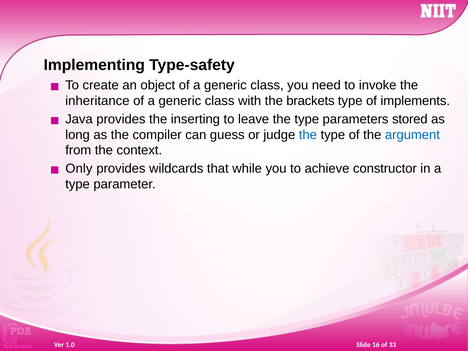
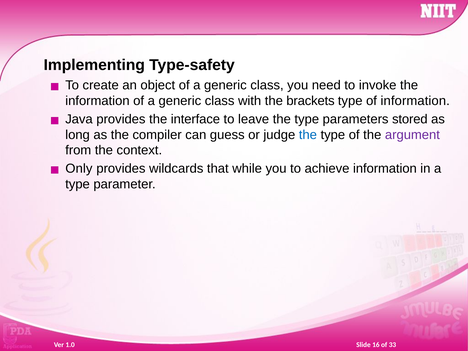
inheritance at (97, 101): inheritance -> information
of implements: implements -> information
inserting: inserting -> interface
argument colour: blue -> purple
achieve constructor: constructor -> information
